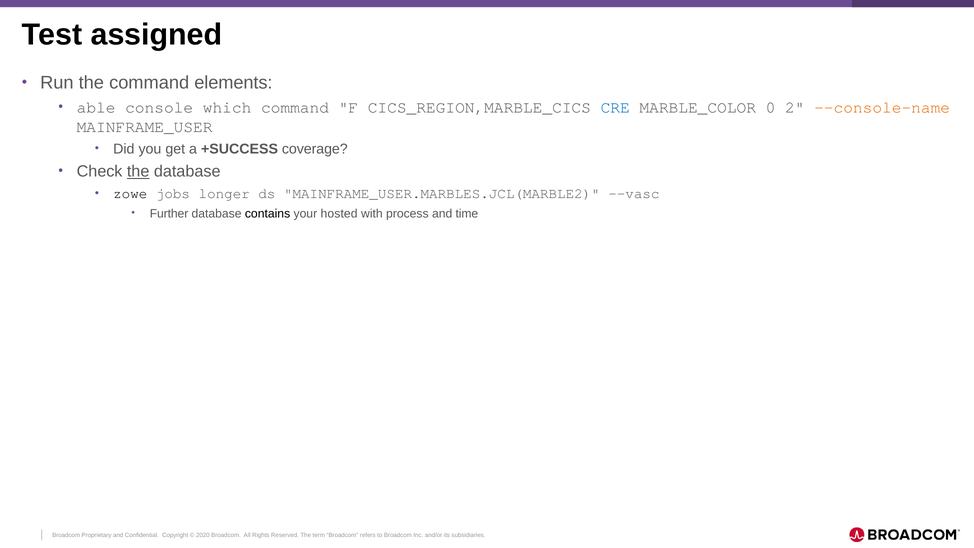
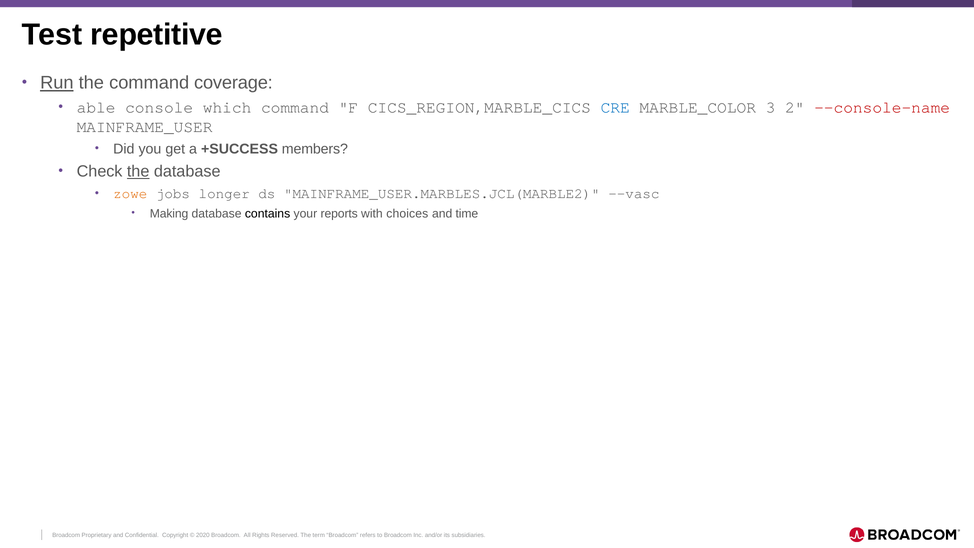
assigned: assigned -> repetitive
Run underline: none -> present
elements: elements -> coverage
0: 0 -> 3
--console-name colour: orange -> red
coverage: coverage -> members
zowe colour: black -> orange
Further: Further -> Making
hosted: hosted -> reports
process: process -> choices
